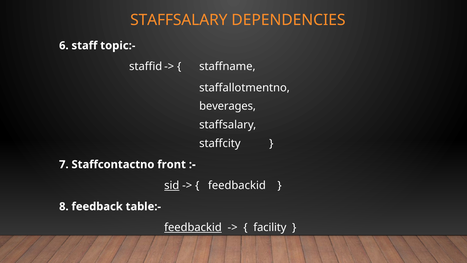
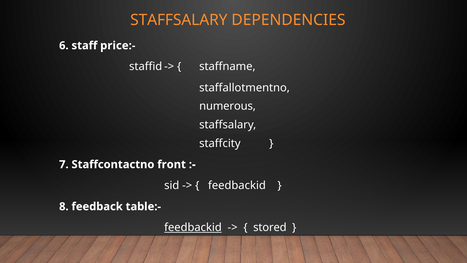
topic:-: topic:- -> price:-
beverages: beverages -> numerous
sid underline: present -> none
facility: facility -> stored
